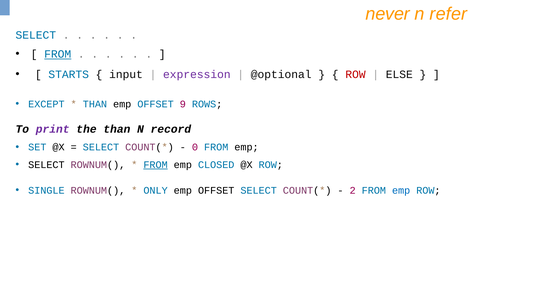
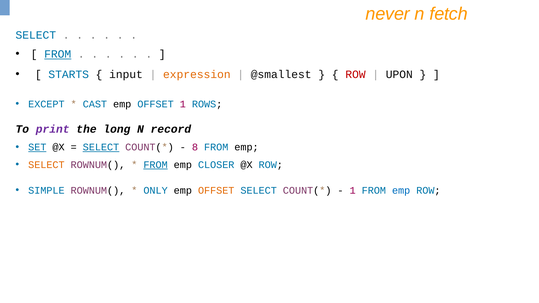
refer: refer -> fetch
expression colour: purple -> orange
@optional: @optional -> @smallest
ELSE: ELSE -> UPON
THAN at (95, 104): THAN -> CAST
OFFSET 9: 9 -> 1
the than: than -> long
SET underline: none -> present
SELECT at (101, 147) underline: none -> present
0: 0 -> 8
SELECT at (46, 165) colour: black -> orange
CLOSED: CLOSED -> CLOSER
SINGLE: SINGLE -> SIMPLE
OFFSET at (216, 190) colour: black -> orange
2 at (353, 190): 2 -> 1
